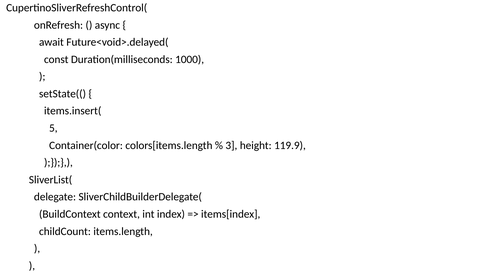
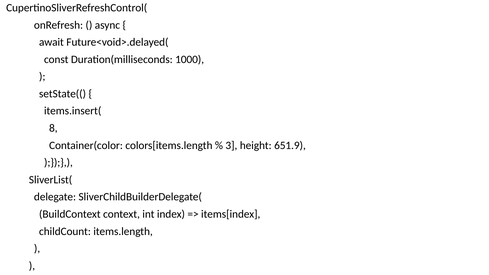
5: 5 -> 8
119.9: 119.9 -> 651.9
